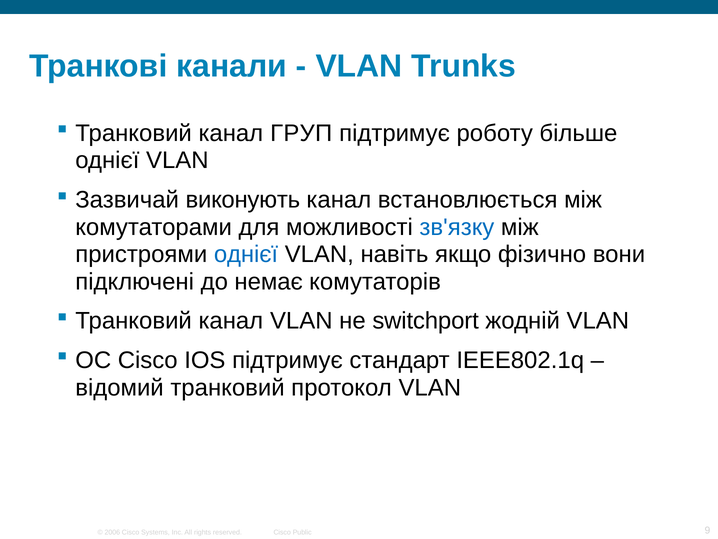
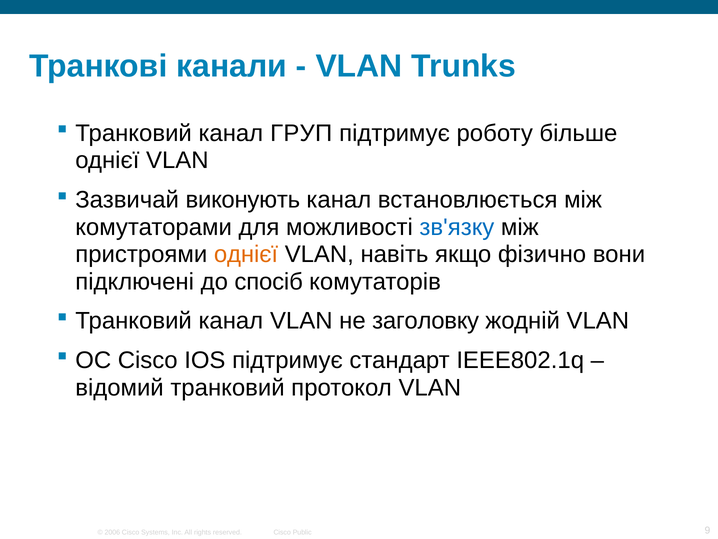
однієї at (246, 254) colour: blue -> orange
немає: немає -> спосіб
switchport: switchport -> заголовку
